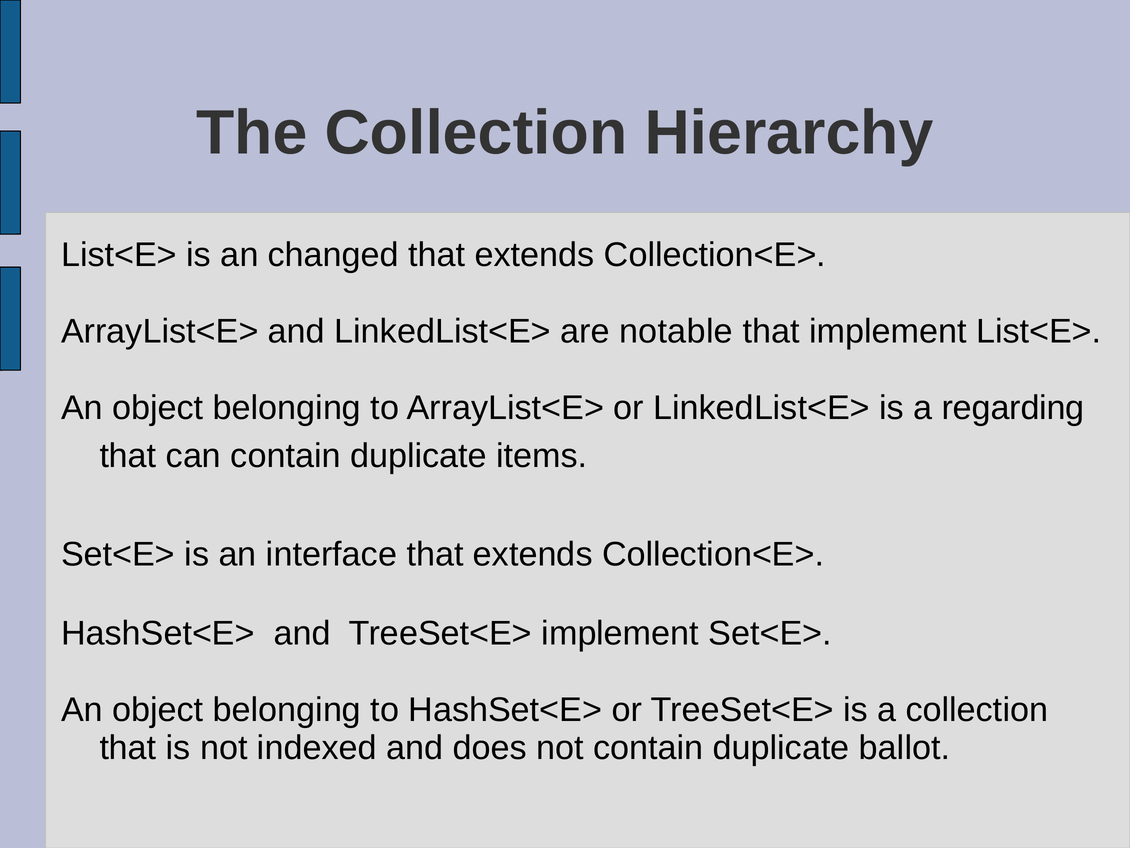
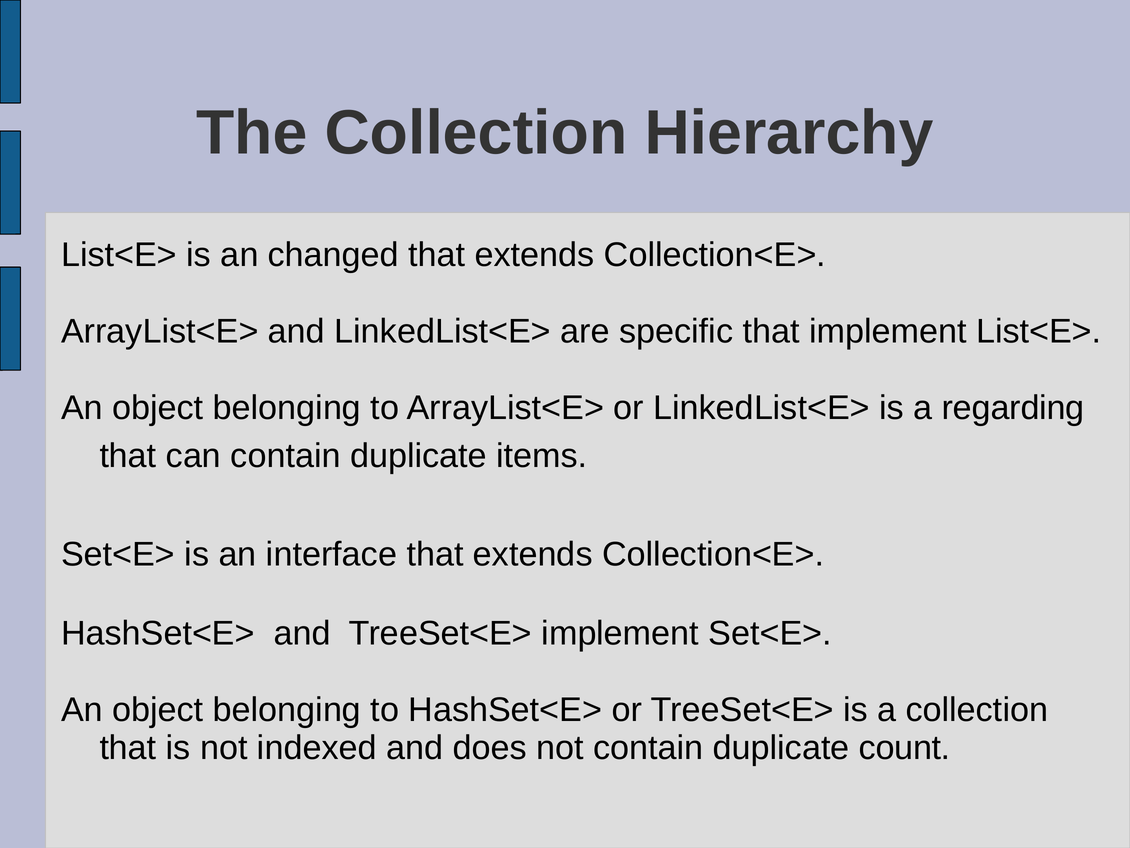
notable: notable -> specific
ballot: ballot -> count
